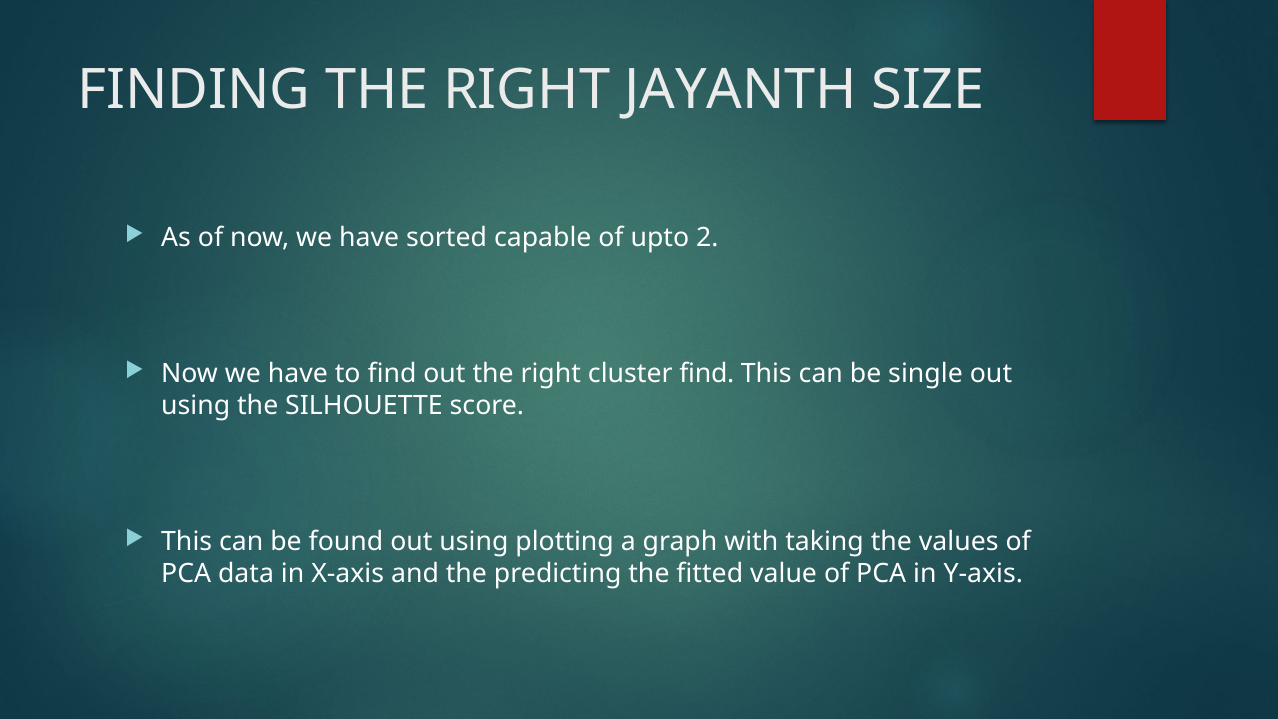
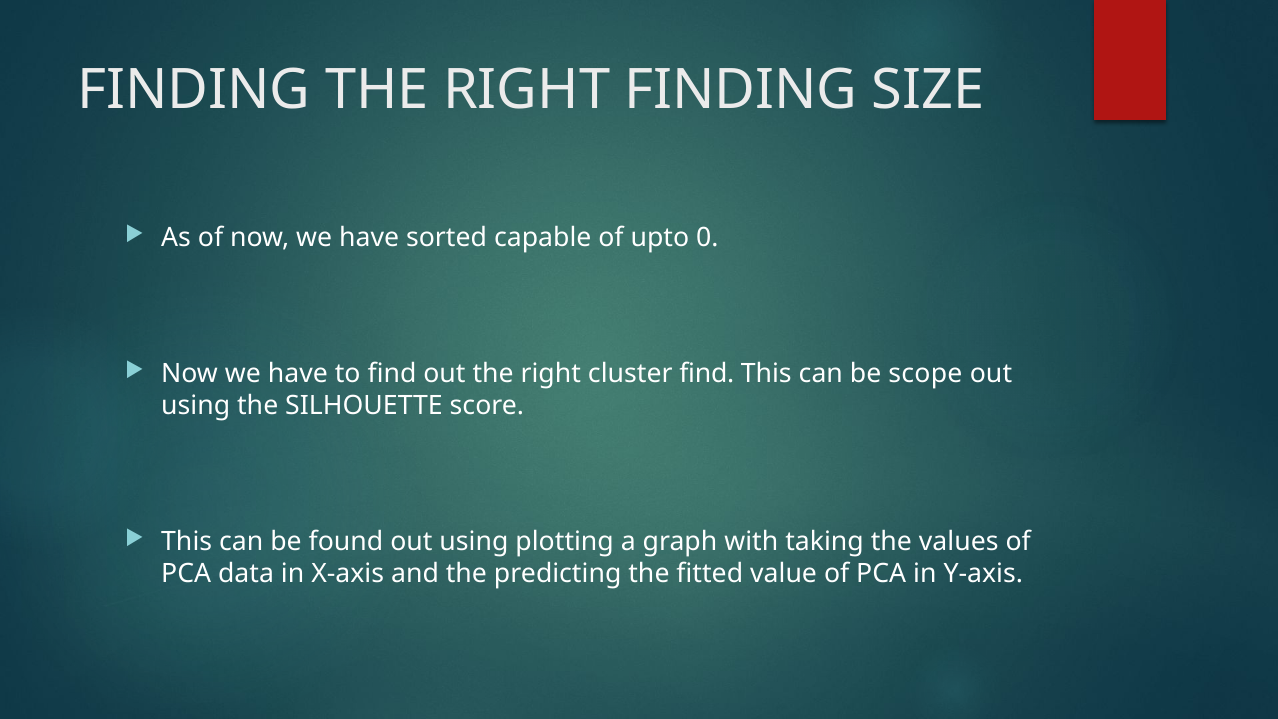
RIGHT JAYANTH: JAYANTH -> FINDING
2: 2 -> 0
single: single -> scope
